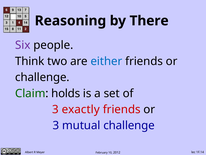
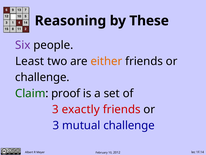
There: There -> These
Think: Think -> Least
either colour: blue -> orange
holds: holds -> proof
